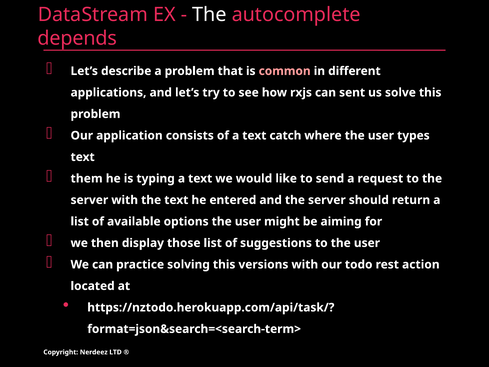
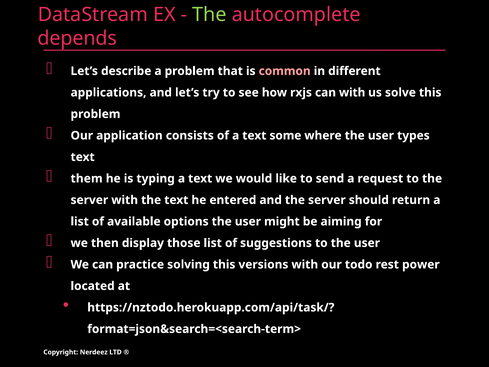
The at (209, 15) colour: white -> light green
can sent: sent -> with
catch: catch -> some
action: action -> power
